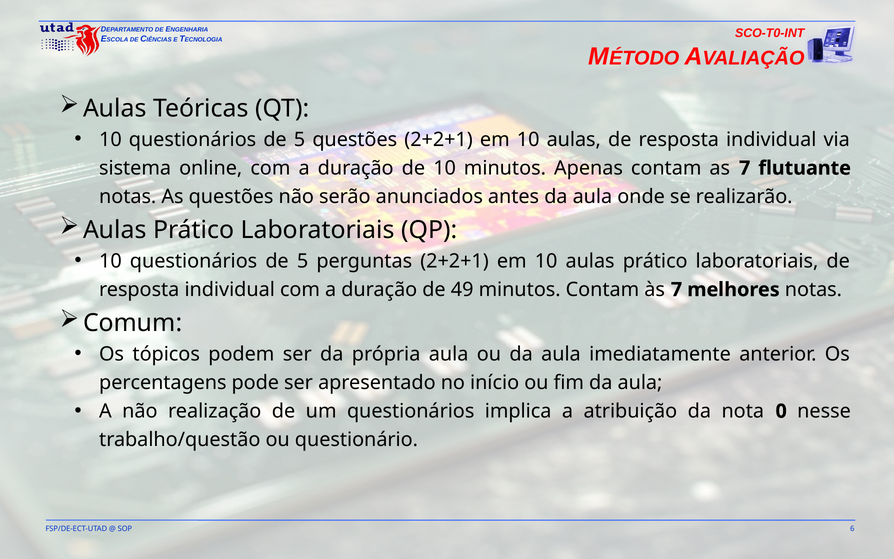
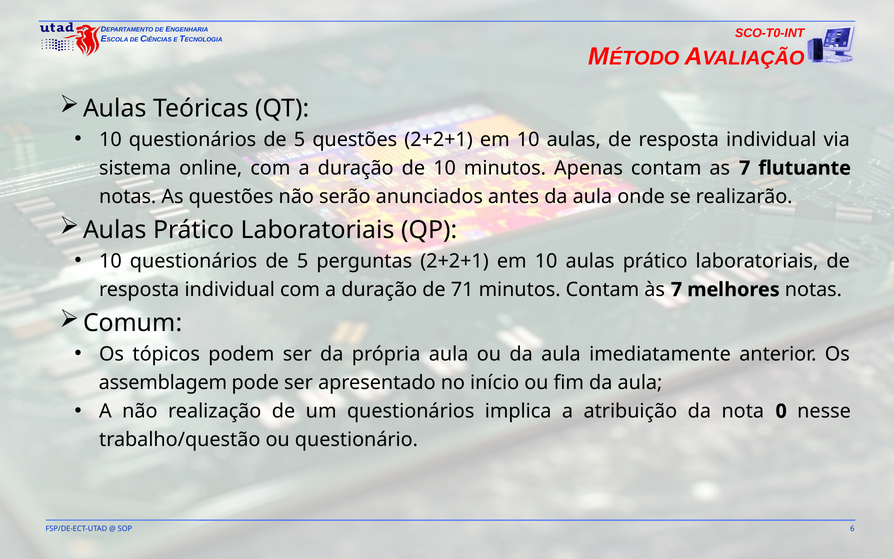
49: 49 -> 71
percentagens: percentagens -> assemblagem
